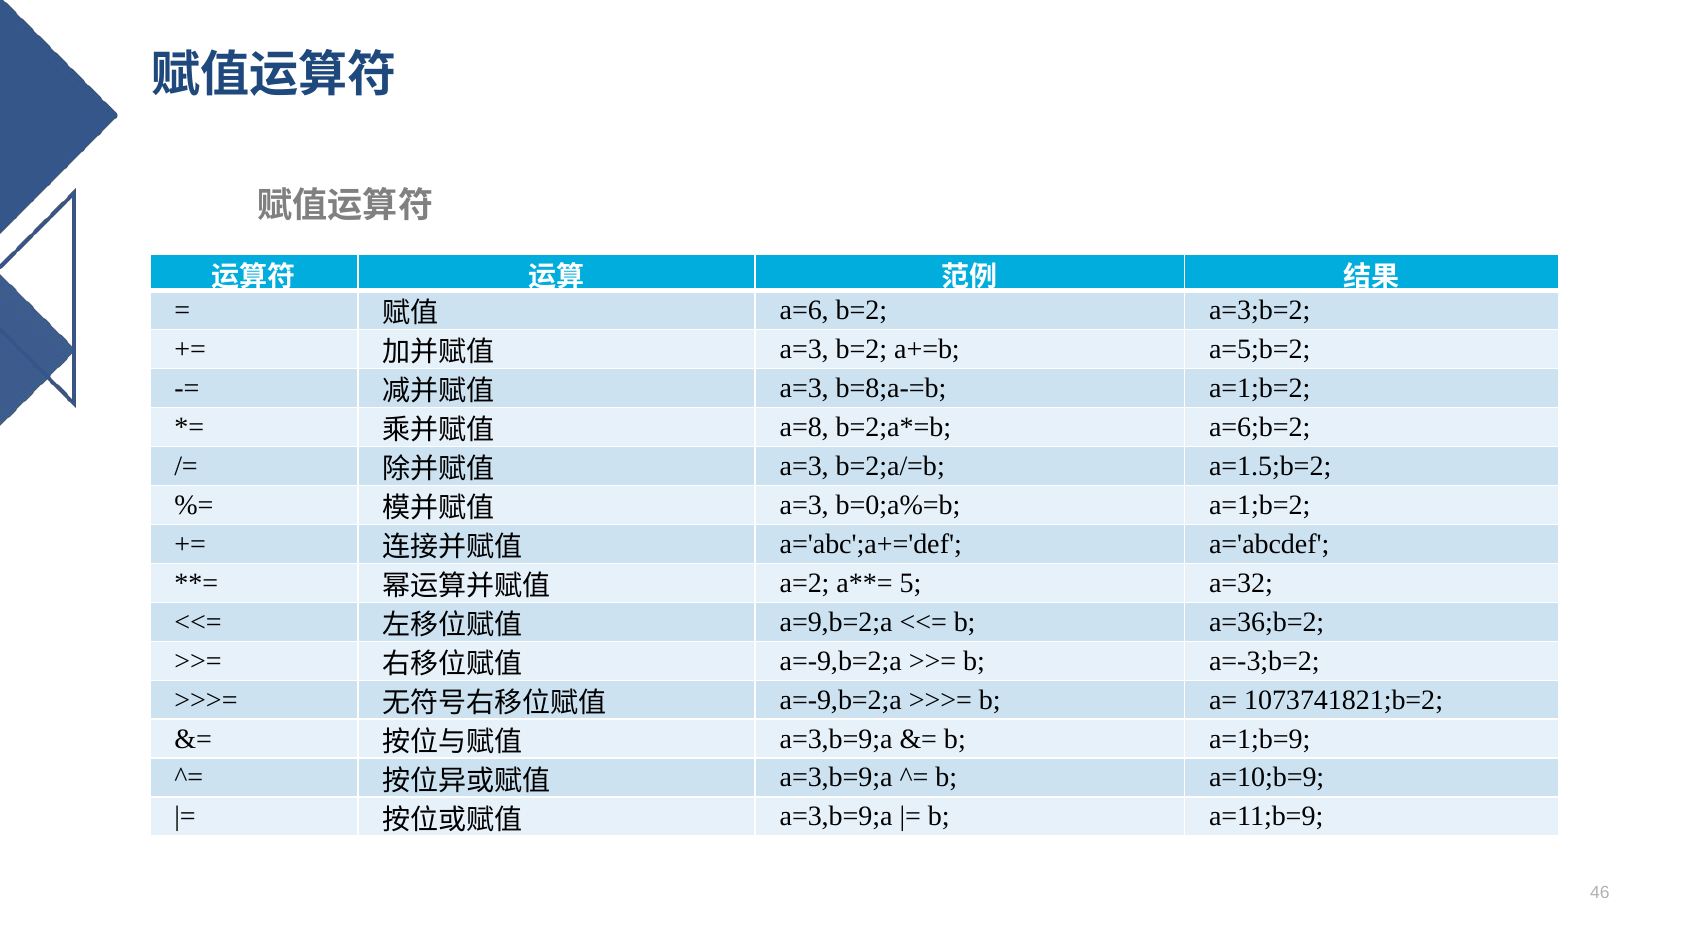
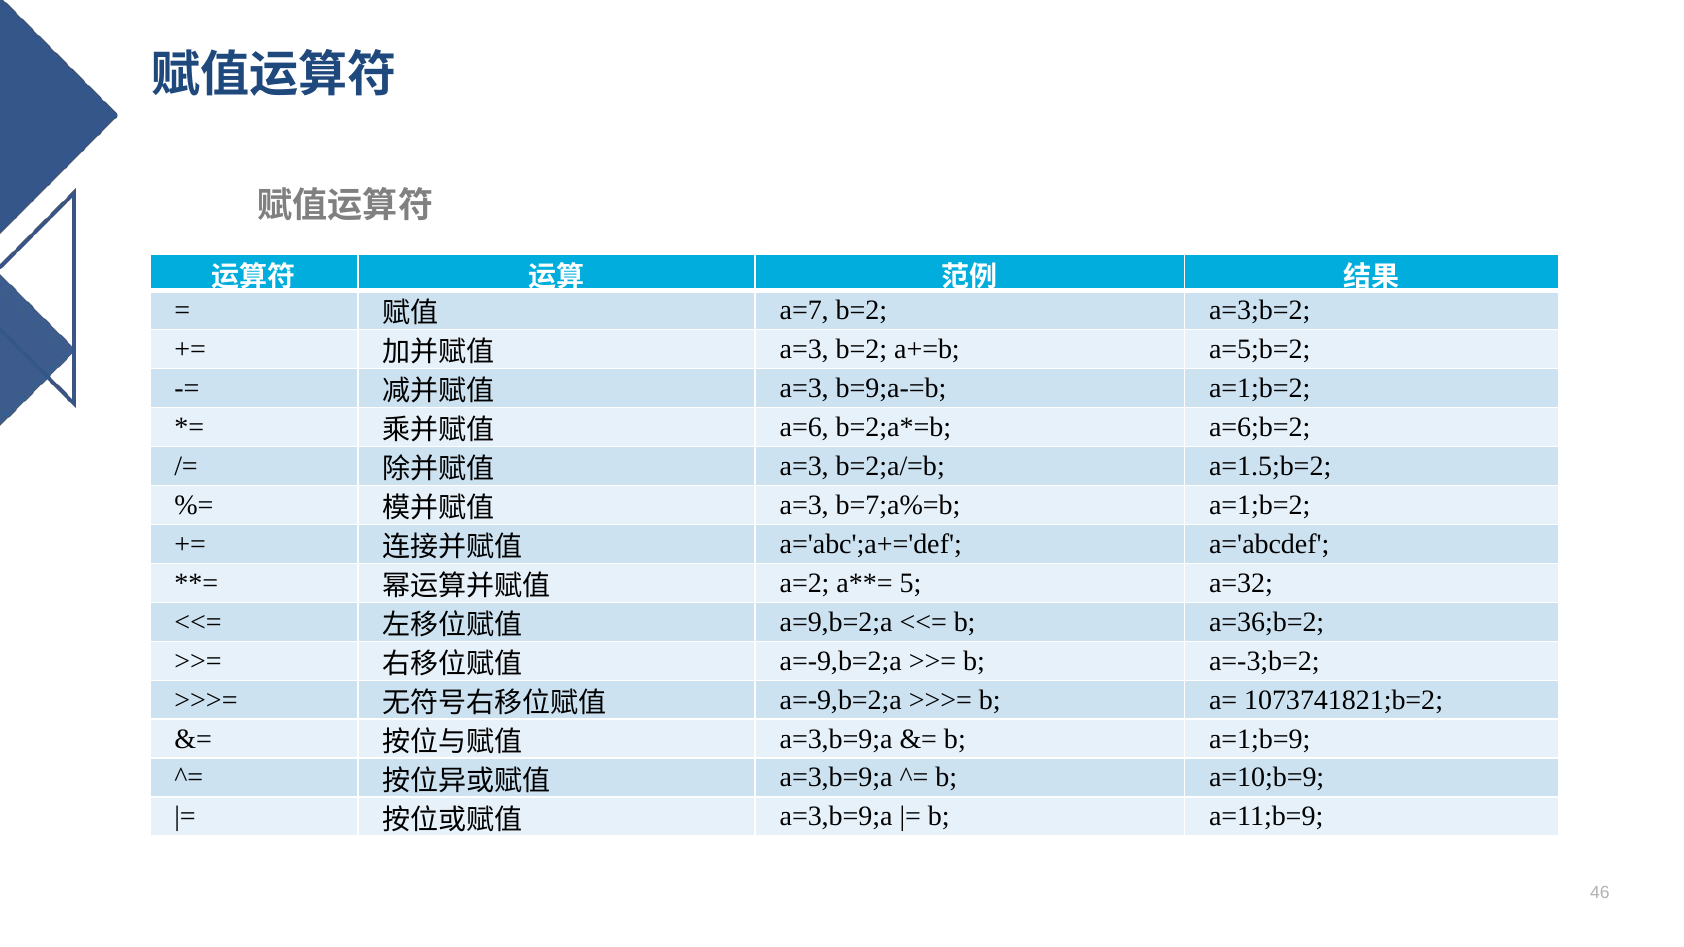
a=6: a=6 -> a=7
b=8;a-=b: b=8;a-=b -> b=9;a-=b
a=8: a=8 -> a=6
b=0;a%=b: b=0;a%=b -> b=7;a%=b
